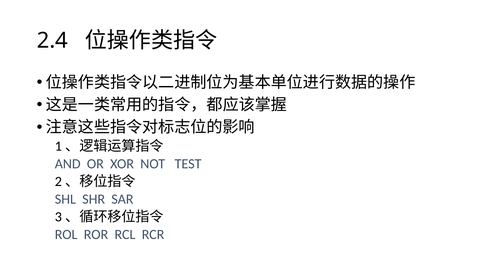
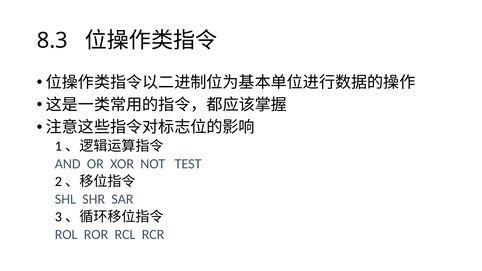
2.4: 2.4 -> 8.3
